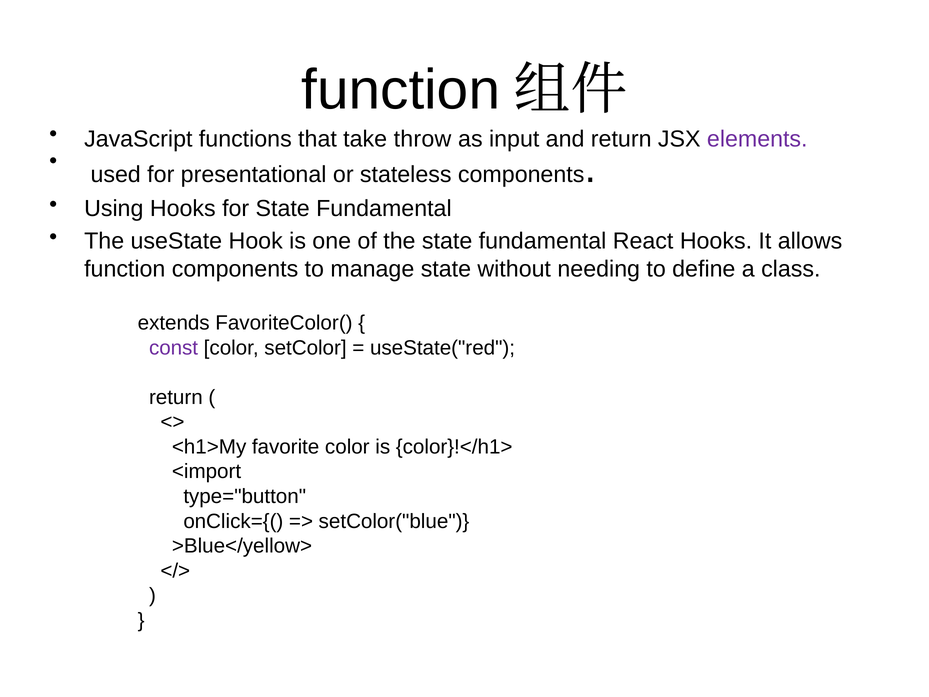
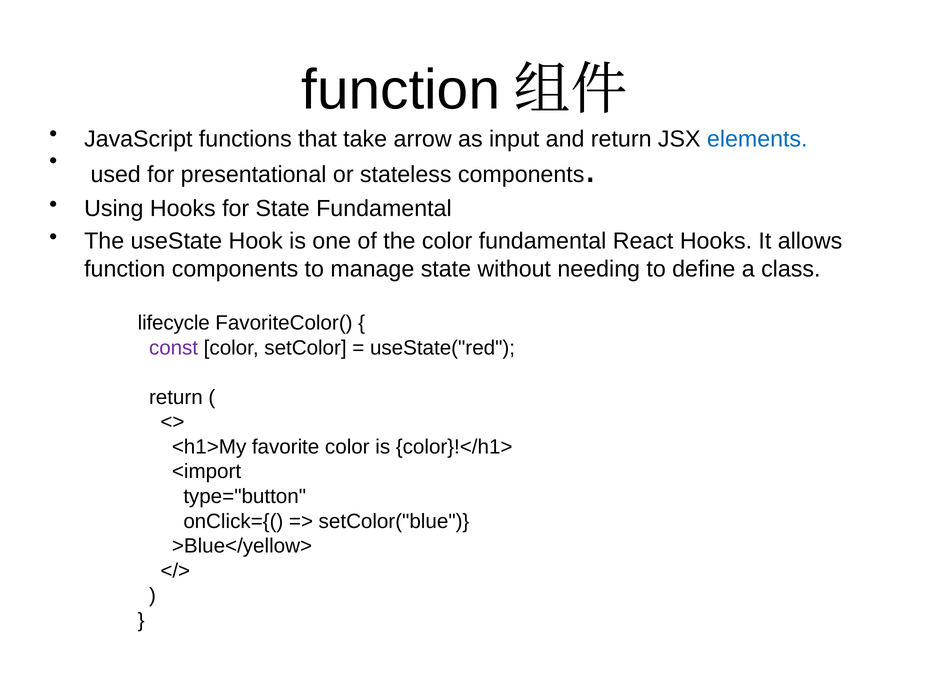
throw: throw -> arrow
elements colour: purple -> blue
the state: state -> color
extends: extends -> lifecycle
